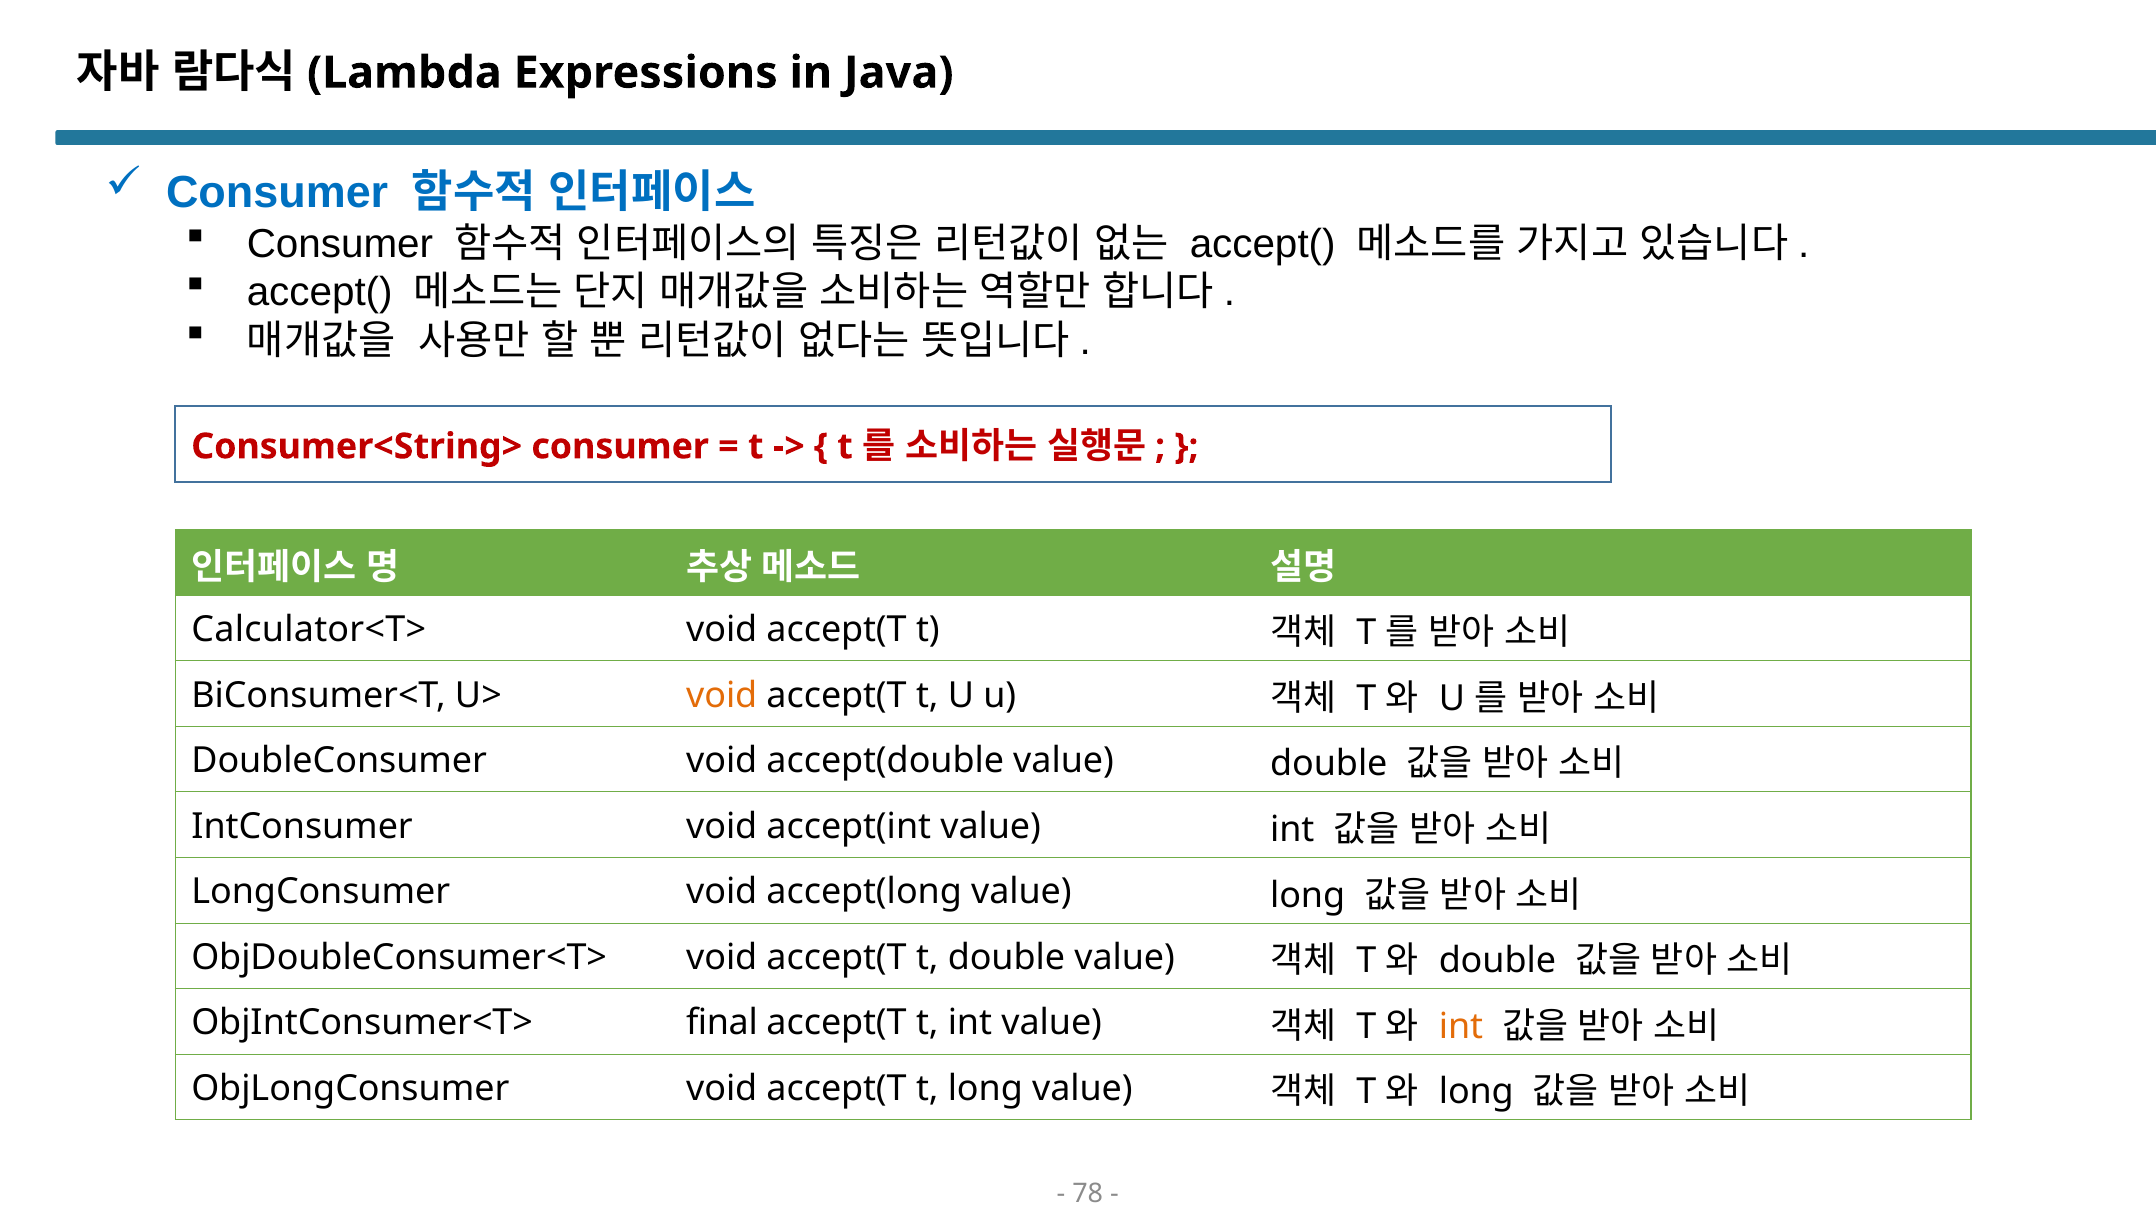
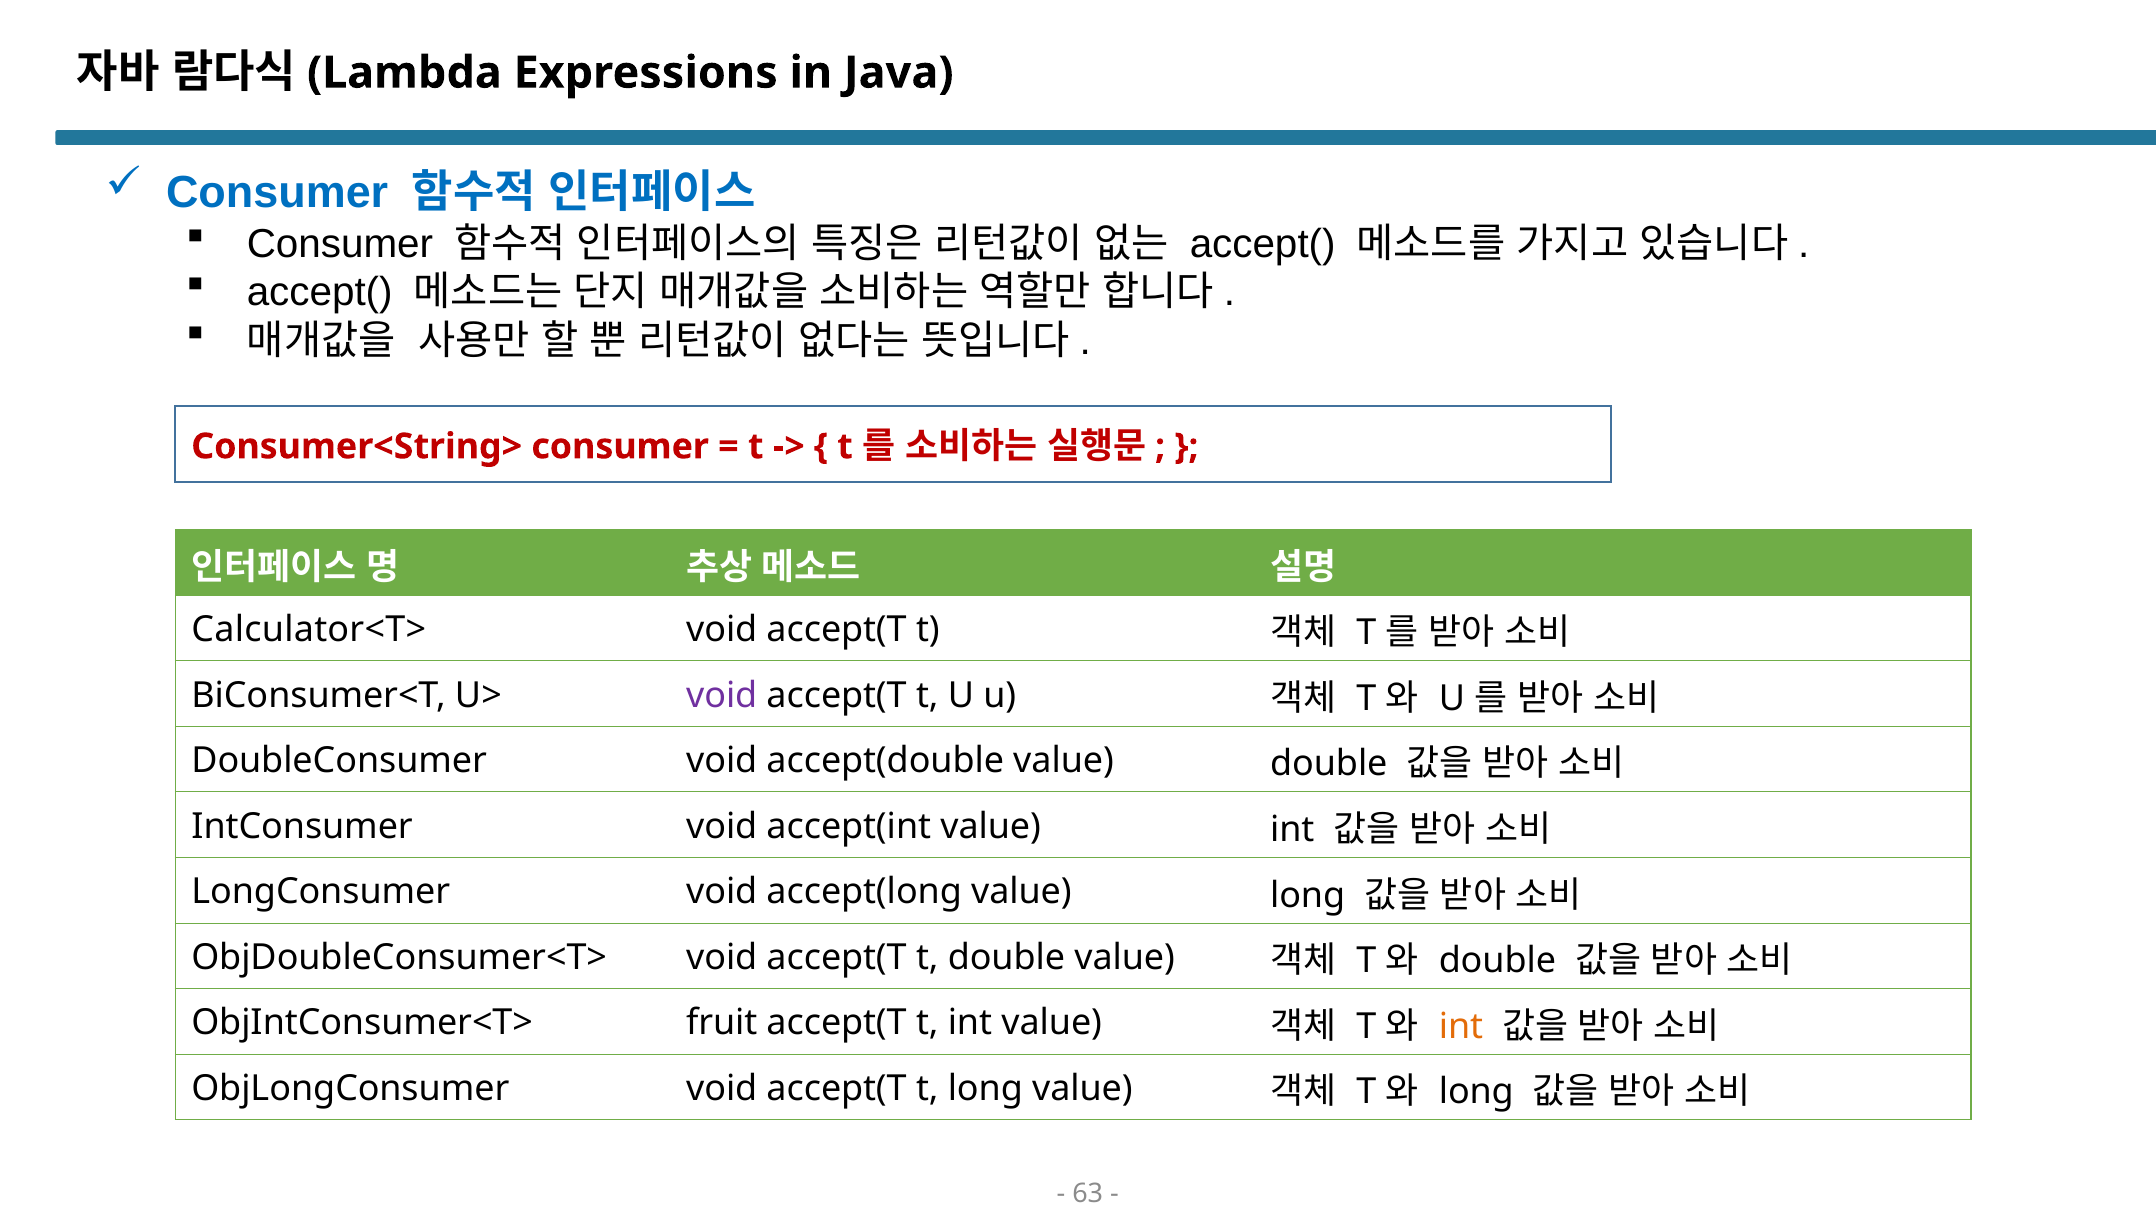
void at (722, 695) colour: orange -> purple
final: final -> fruit
78: 78 -> 63
